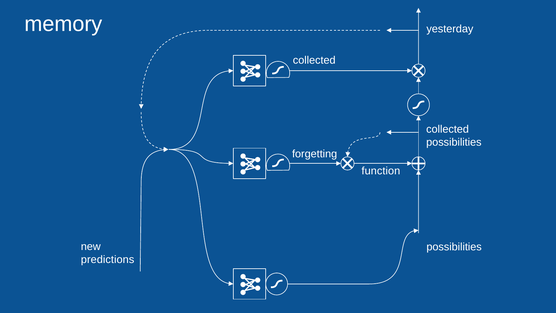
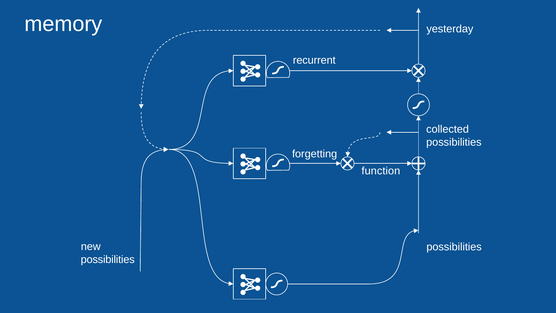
collected at (314, 60): collected -> recurrent
predictions at (108, 259): predictions -> possibilities
